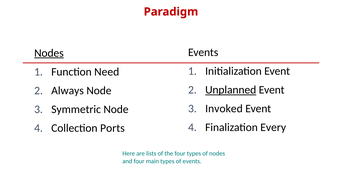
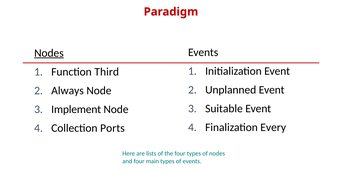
Need: Need -> Third
Unplanned underline: present -> none
Invoked: Invoked -> Suitable
Symmetric: Symmetric -> Implement
